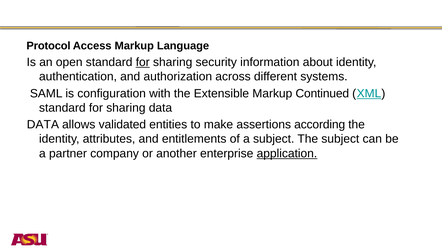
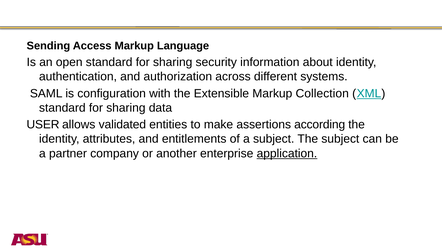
Protocol: Protocol -> Sending
for at (143, 62) underline: present -> none
Continued: Continued -> Collection
DATA at (43, 124): DATA -> USER
